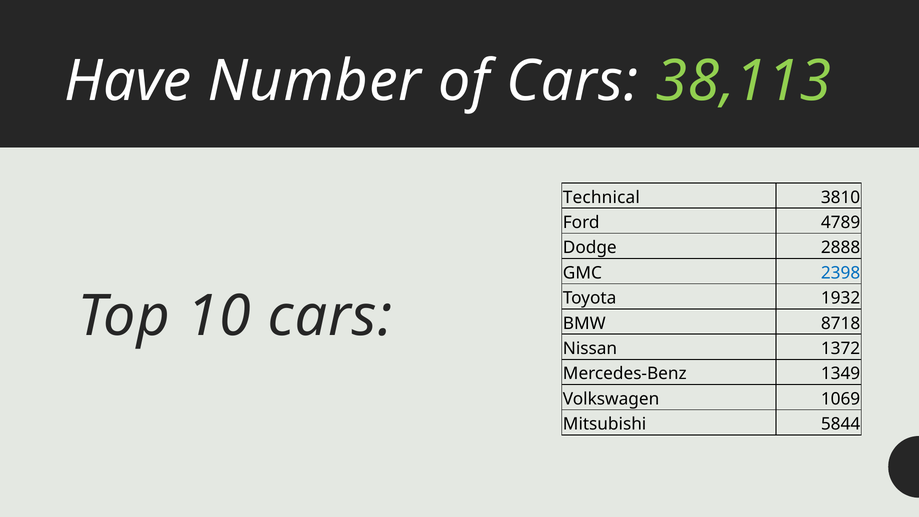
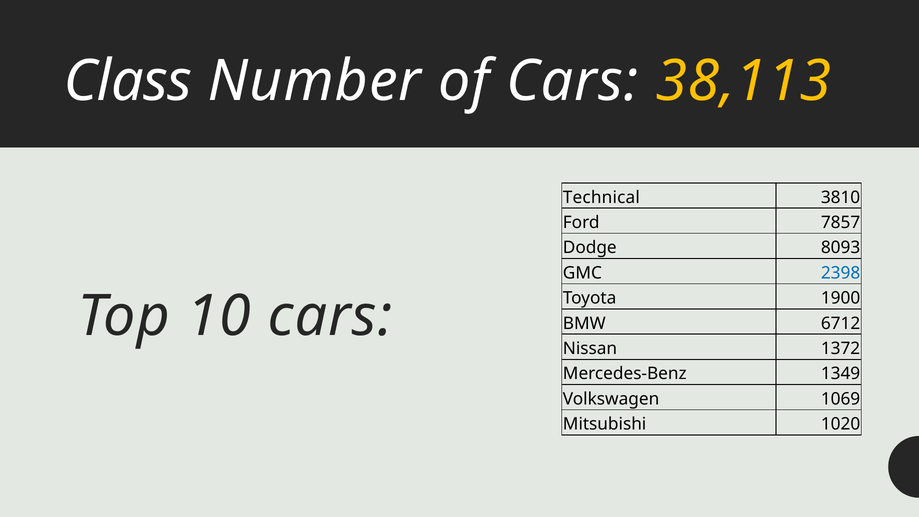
Have: Have -> Class
38,113 colour: light green -> yellow
4789: 4789 -> 7857
2888: 2888 -> 8093
1932: 1932 -> 1900
8718: 8718 -> 6712
5844: 5844 -> 1020
